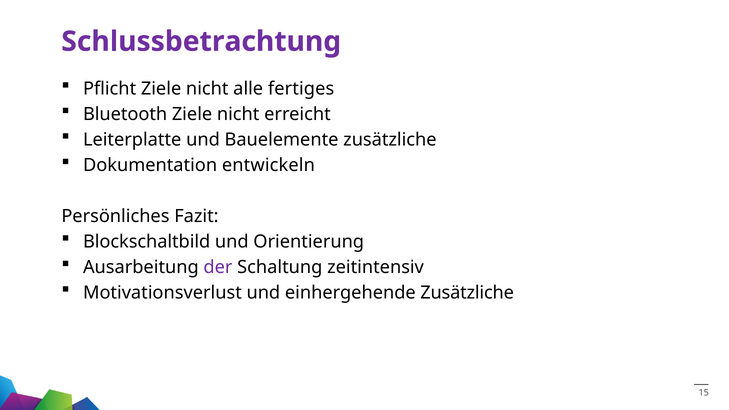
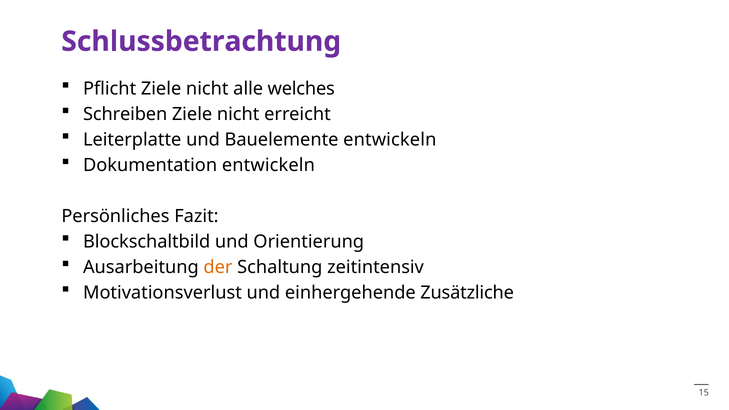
fertiges: fertiges -> welches
Bluetooth: Bluetooth -> Schreiben
Bauelemente zusätzliche: zusätzliche -> entwickeln
der colour: purple -> orange
